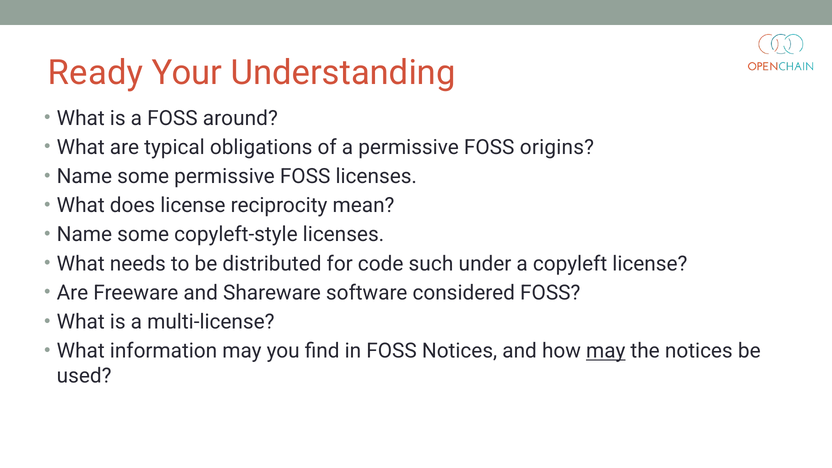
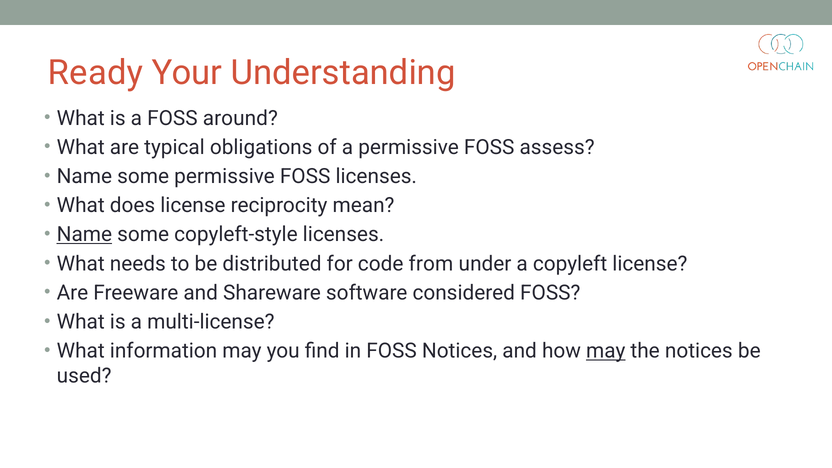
origins: origins -> assess
Name at (84, 235) underline: none -> present
such: such -> from
